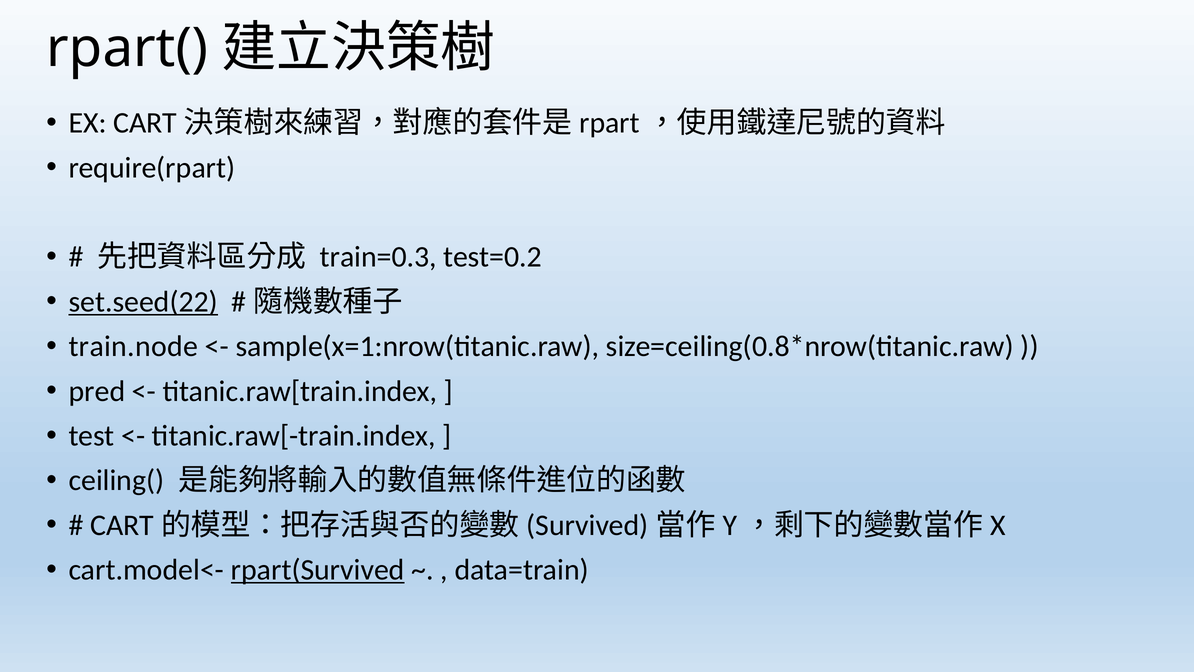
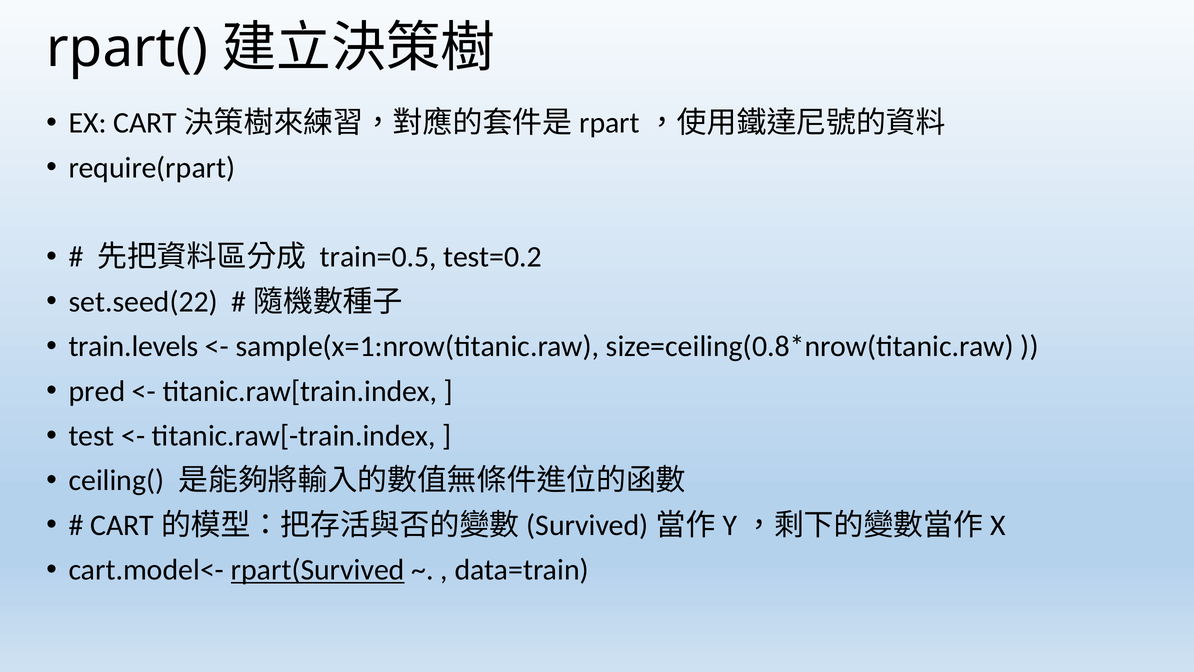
train=0.3: train=0.3 -> train=0.5
set.seed(22 underline: present -> none
train.node: train.node -> train.levels
